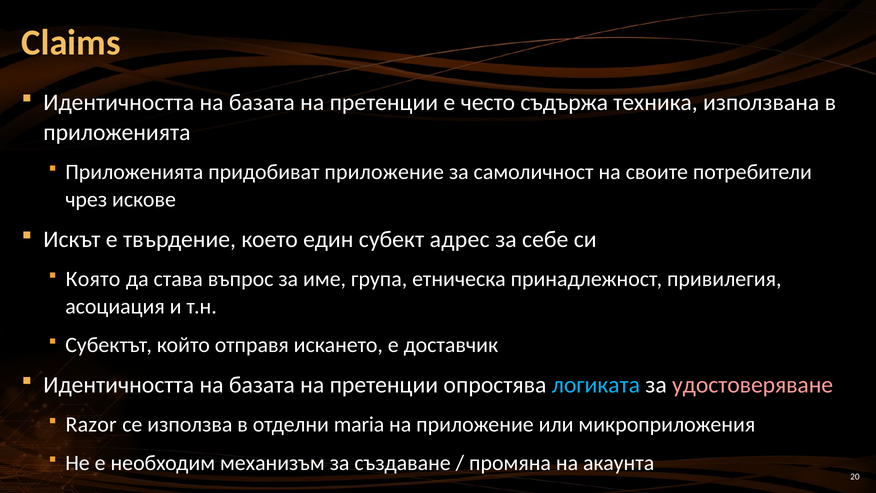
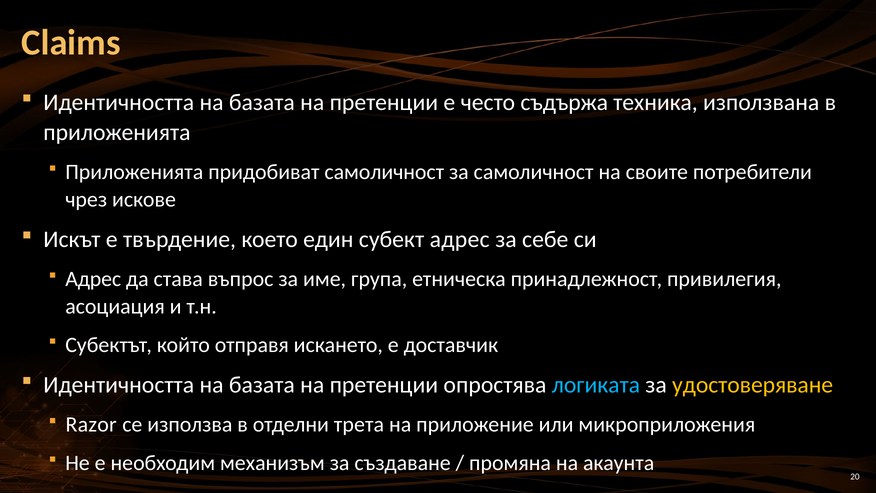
придобиват приложение: приложение -> самоличност
Която at (93, 279): Която -> Адрес
удостоверяване colour: pink -> yellow
maria: maria -> трета
